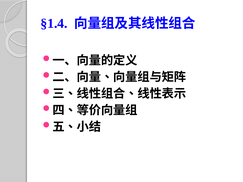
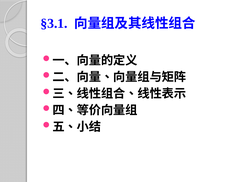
§1.4: §1.4 -> §3.1
